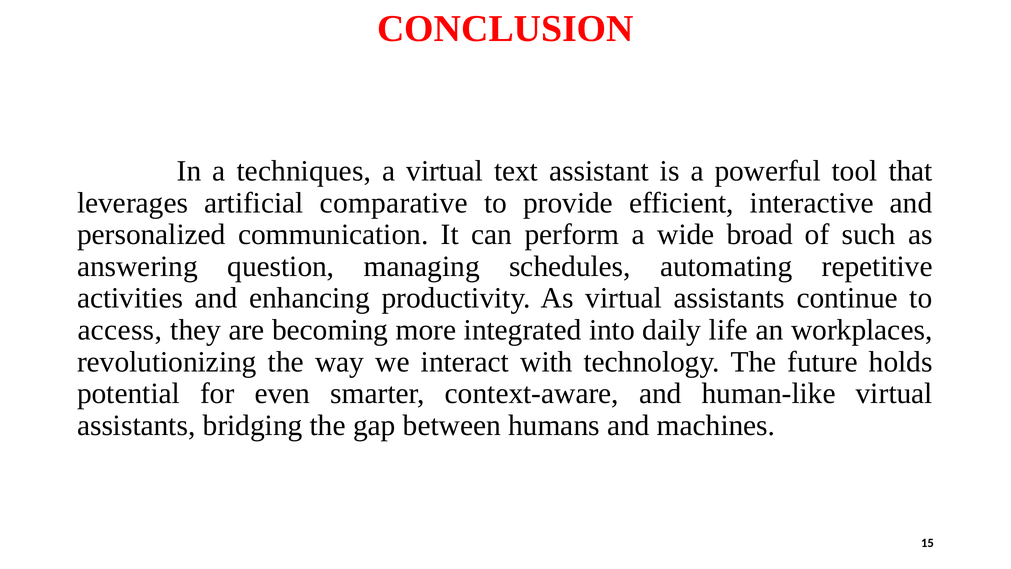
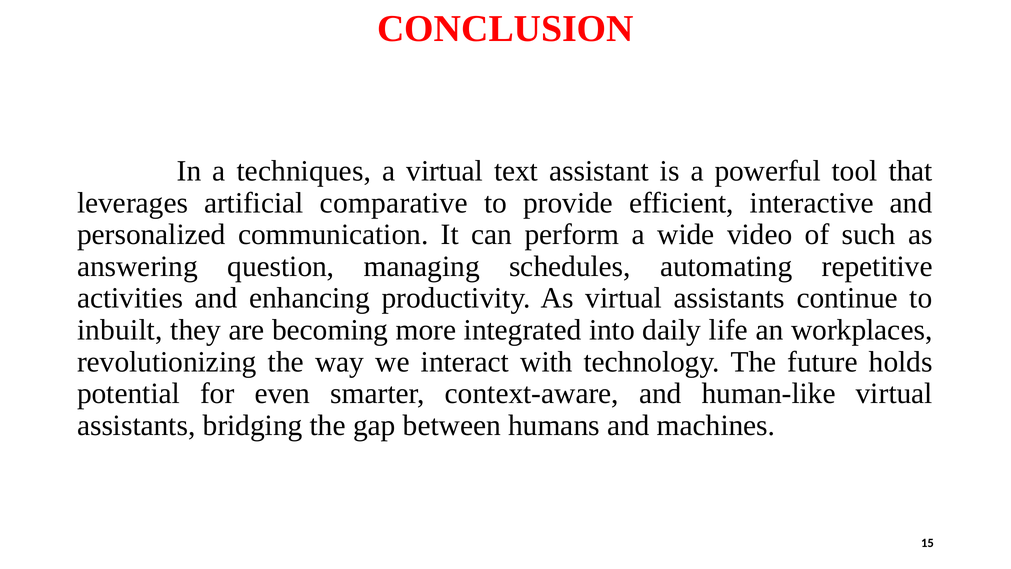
broad: broad -> video
access: access -> inbuilt
